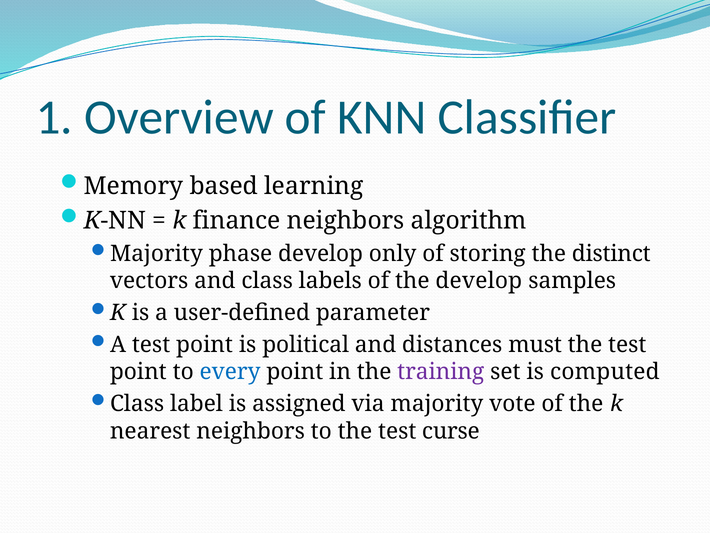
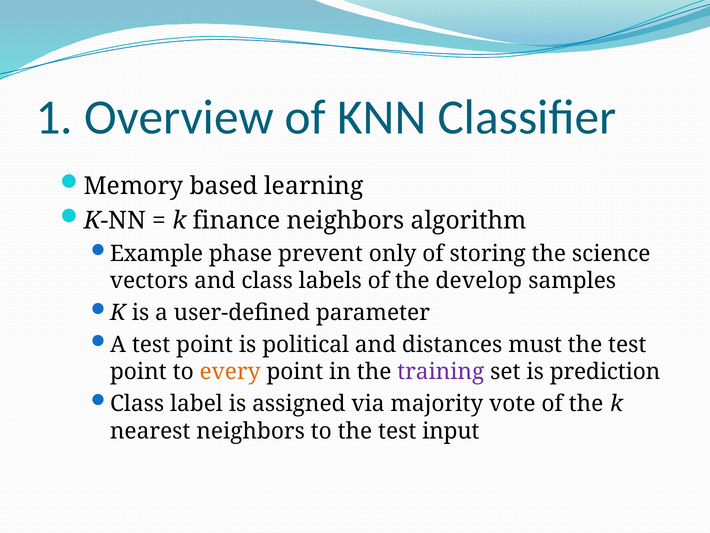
Majority at (156, 253): Majority -> Example
phase develop: develop -> prevent
distinct: distinct -> science
every colour: blue -> orange
computed: computed -> prediction
curse: curse -> input
